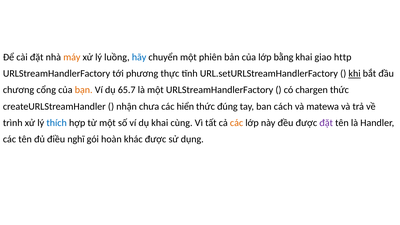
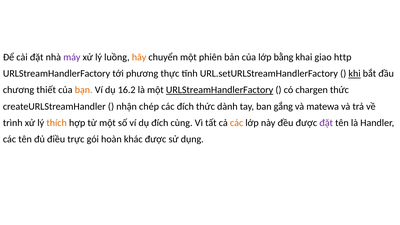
máy colour: orange -> purple
hãy colour: blue -> orange
cổng: cổng -> thiết
65.7: 65.7 -> 16.2
URLStreamHandlerFactory at (220, 90) underline: none -> present
chưa: chưa -> chép
các hiển: hiển -> đích
đúng: đúng -> dành
cách: cách -> gắng
thích colour: blue -> orange
dụ khai: khai -> đích
nghĩ: nghĩ -> trực
